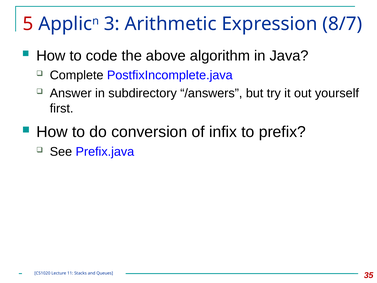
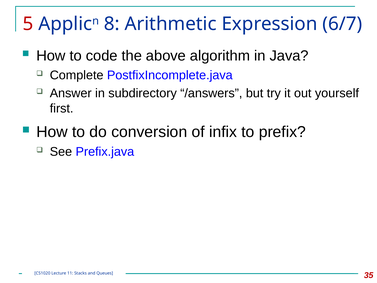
3: 3 -> 8
8/7: 8/7 -> 6/7
